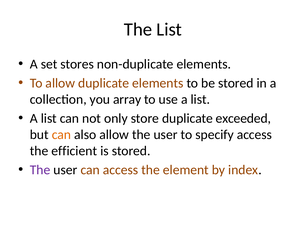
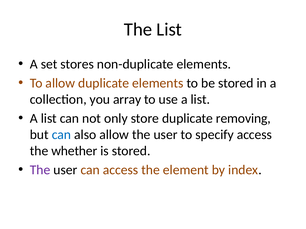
exceeded: exceeded -> removing
can at (61, 135) colour: orange -> blue
efficient: efficient -> whether
